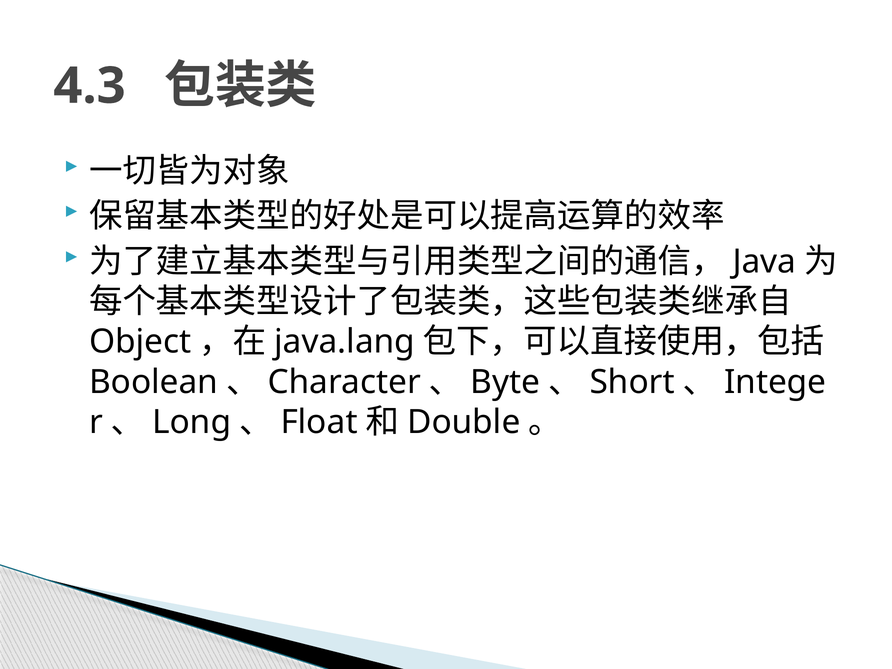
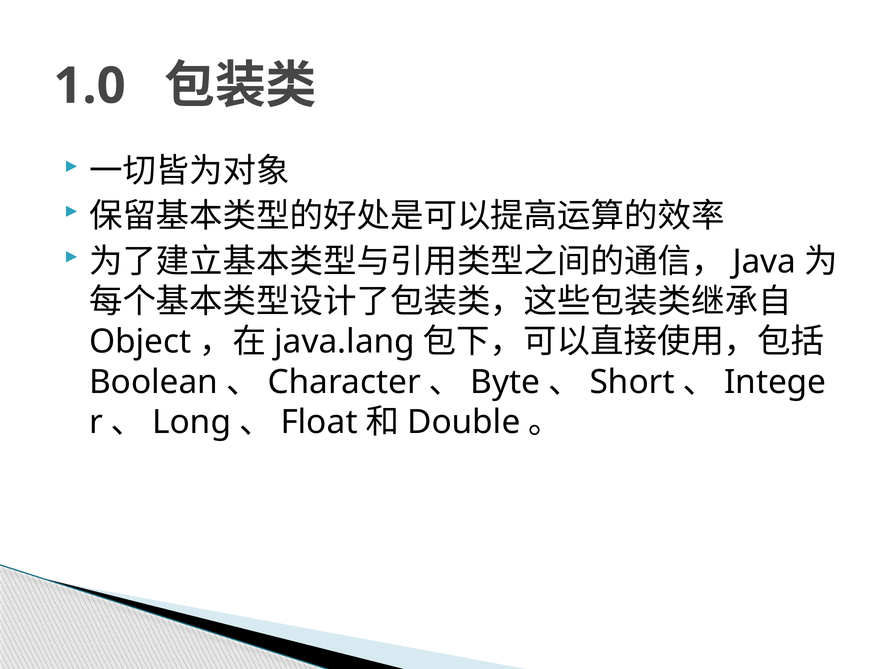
4.3: 4.3 -> 1.0
